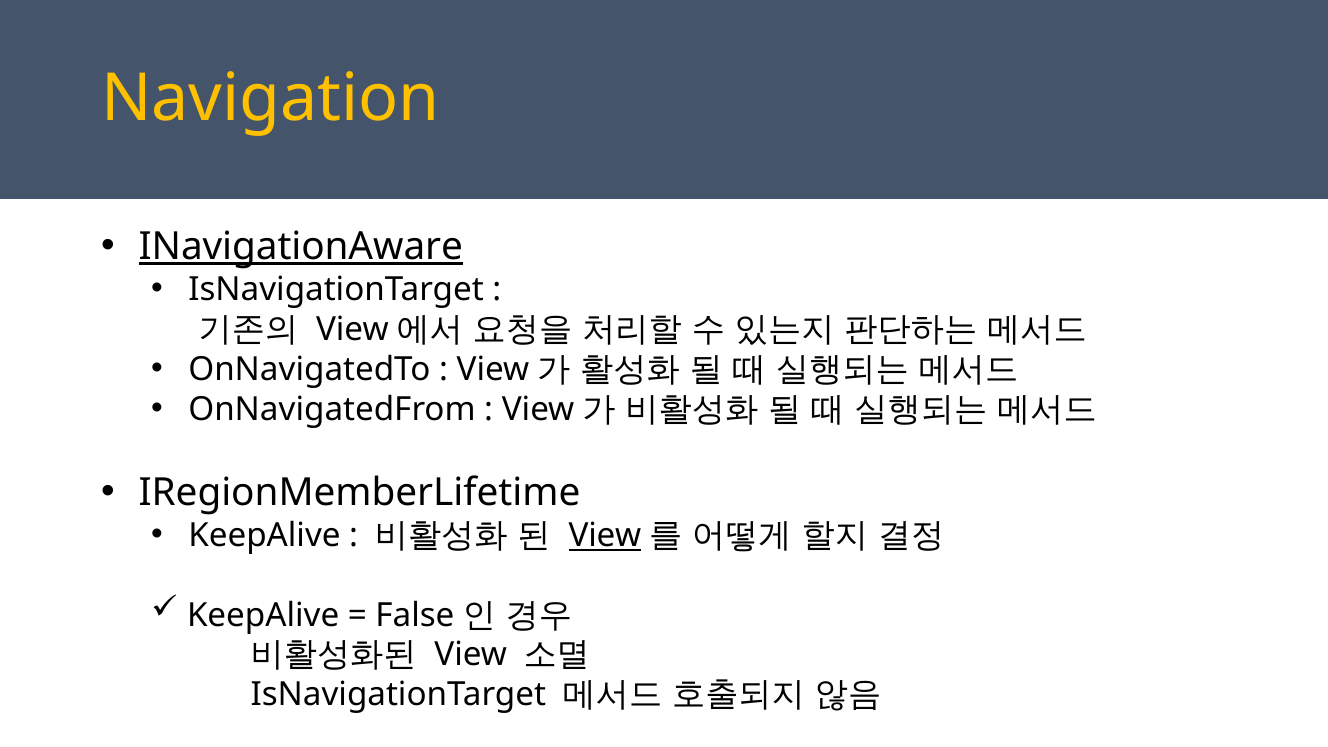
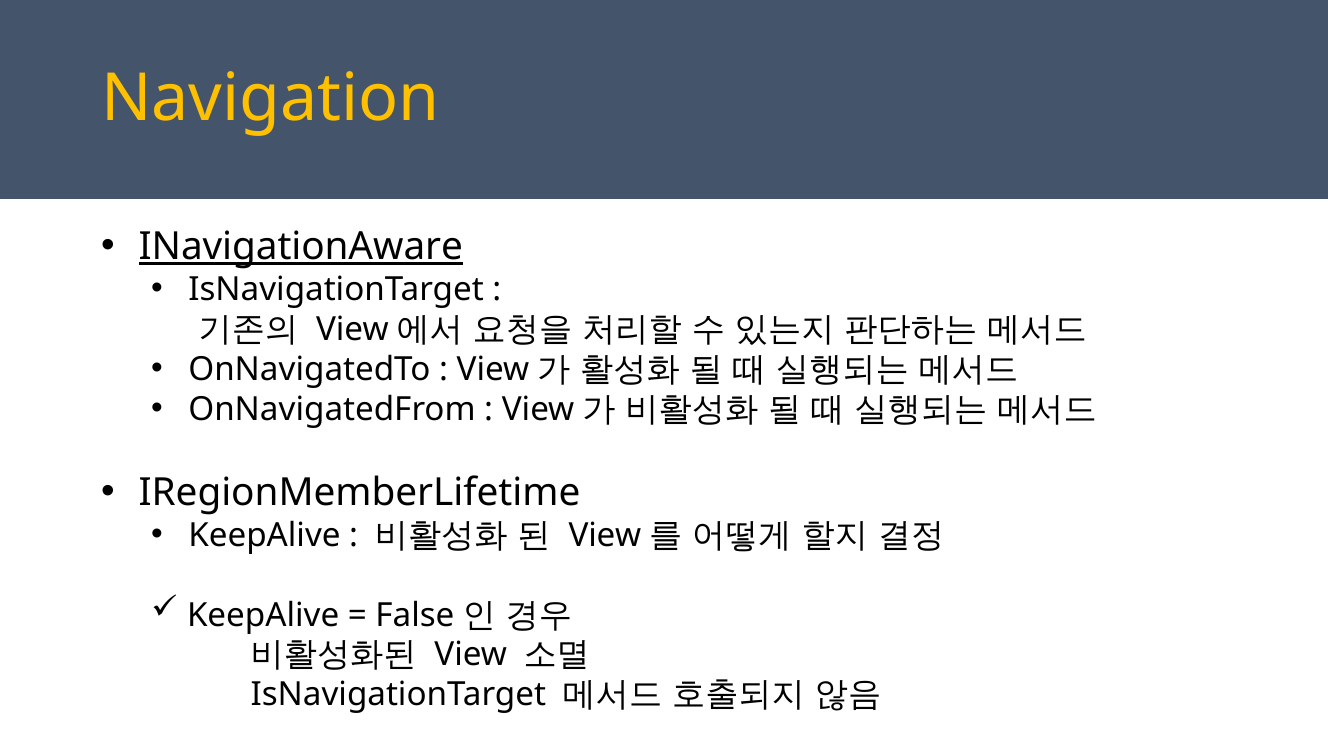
View at (605, 535) underline: present -> none
